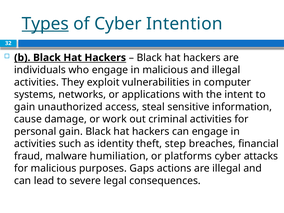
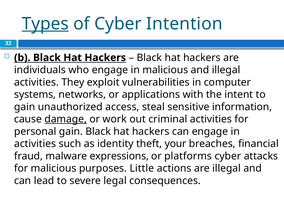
damage underline: none -> present
step: step -> your
humiliation: humiliation -> expressions
Gaps: Gaps -> Little
